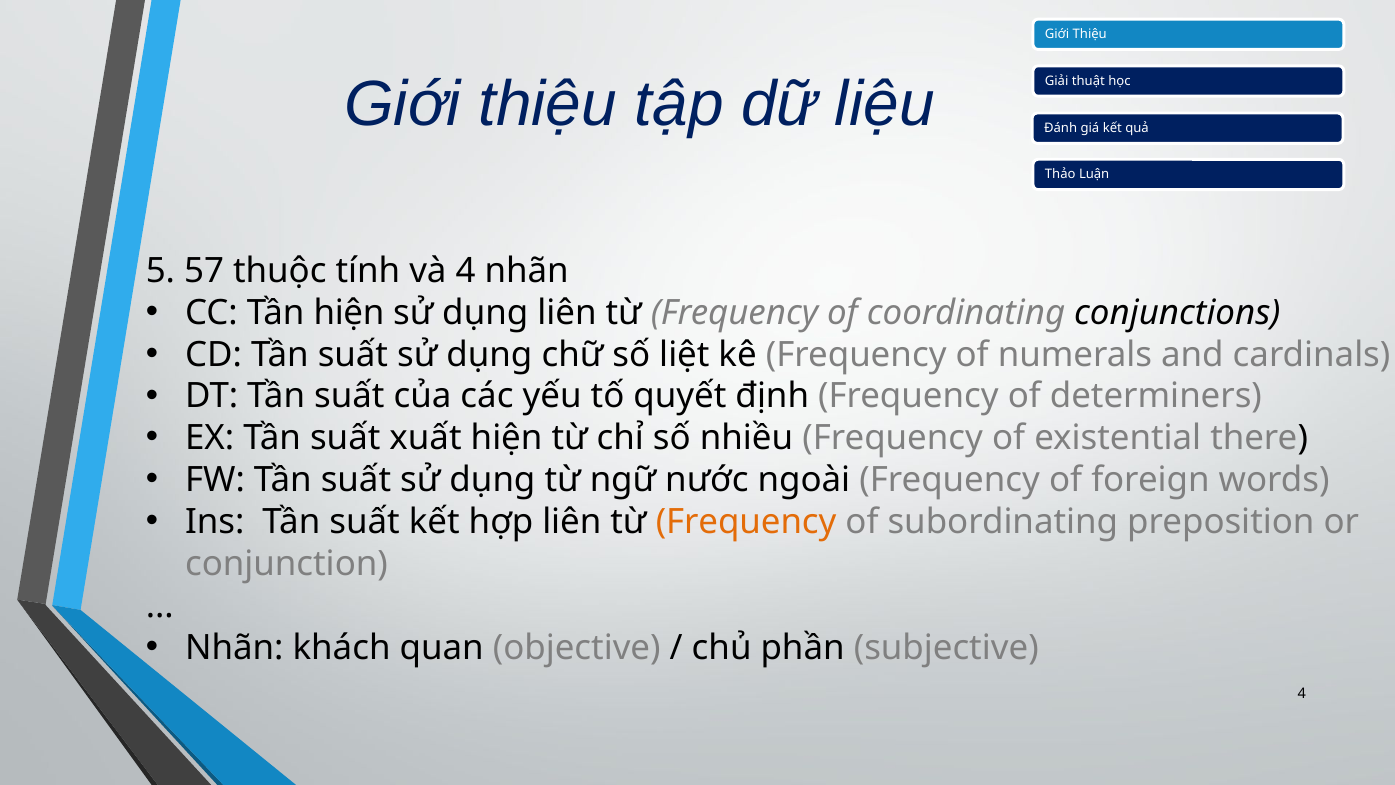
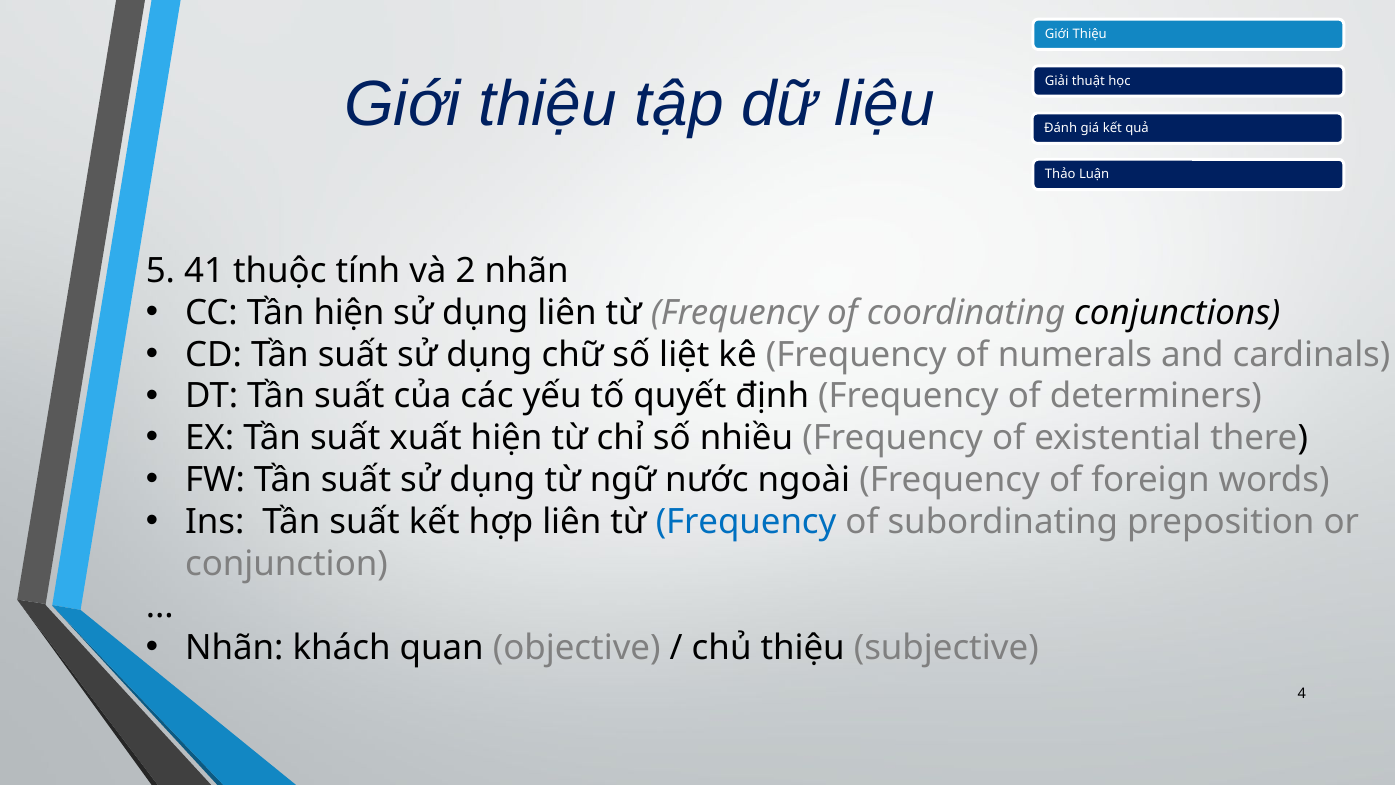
57: 57 -> 41
và 4: 4 -> 2
Frequency at (746, 522) colour: orange -> blue
chủ phần: phần -> thiệu
